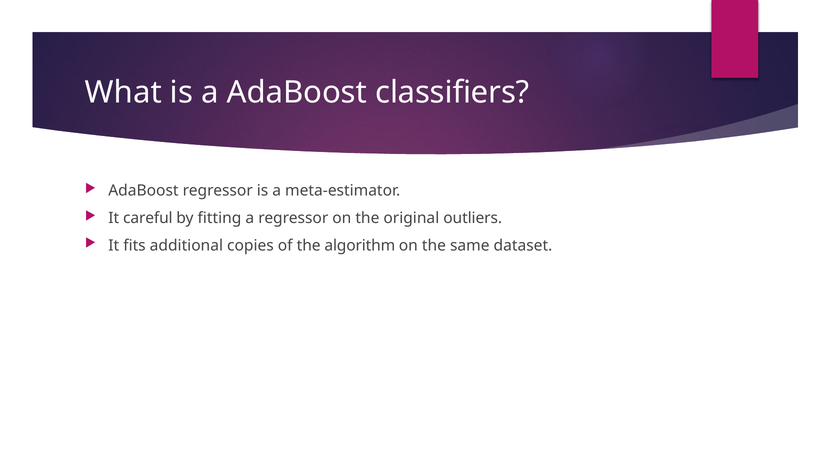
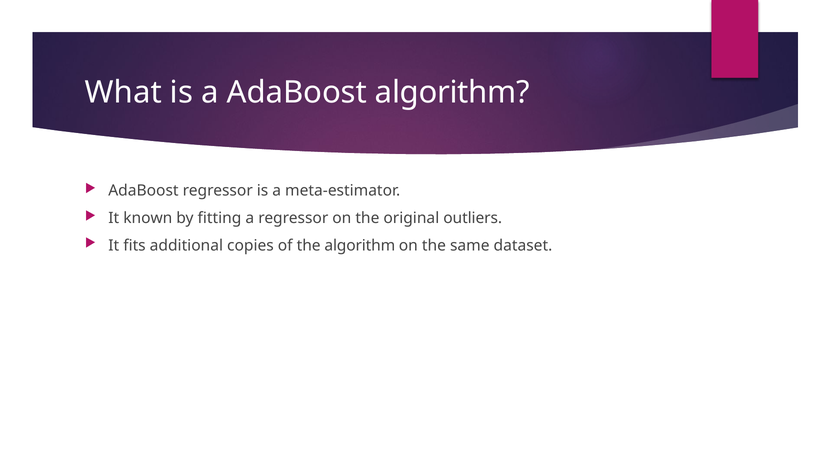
AdaBoost classifiers: classifiers -> algorithm
careful: careful -> known
